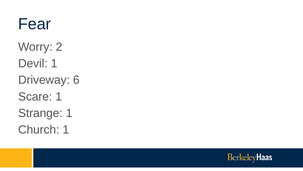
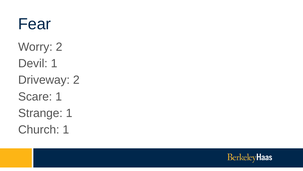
Driveway 6: 6 -> 2
